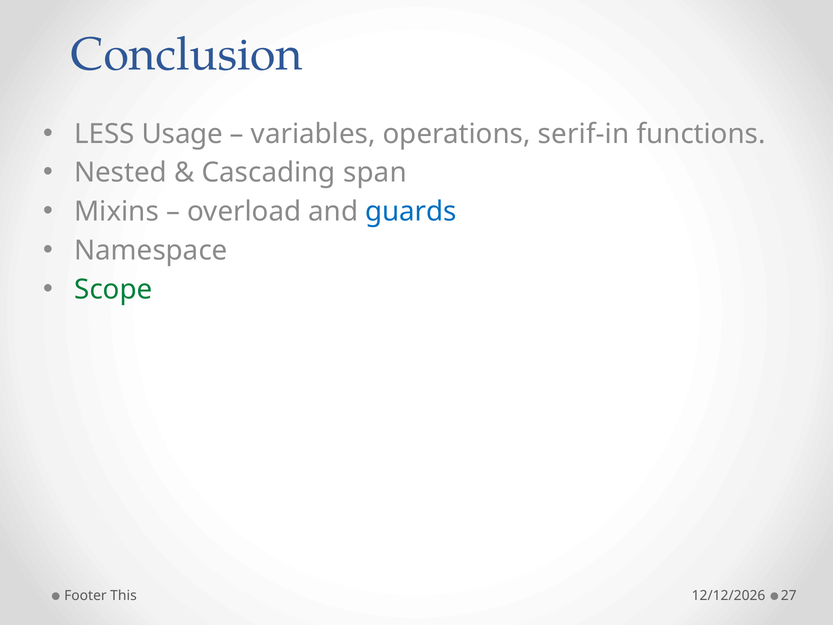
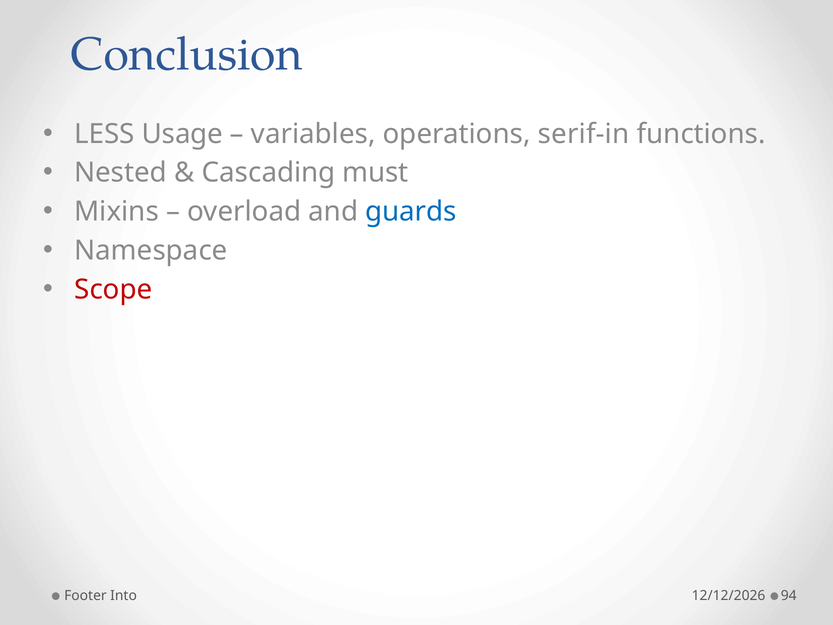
span: span -> must
Scope colour: green -> red
This: This -> Into
27: 27 -> 94
